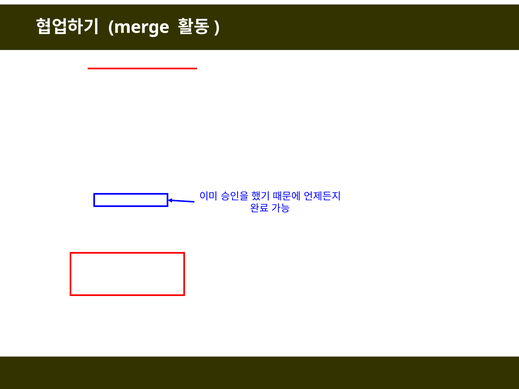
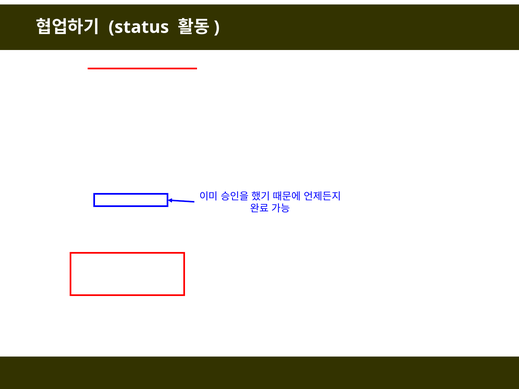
merge: merge -> status
